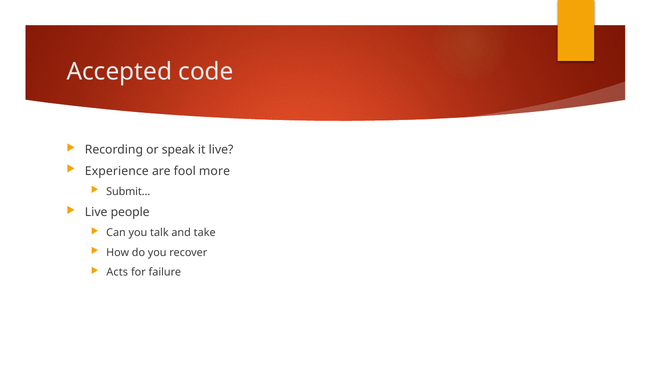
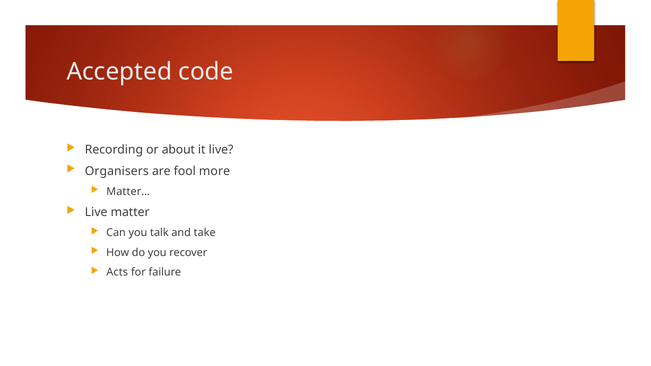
speak: speak -> about
Experience: Experience -> Organisers
Submit…: Submit… -> Matter…
people: people -> matter
